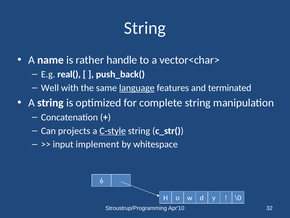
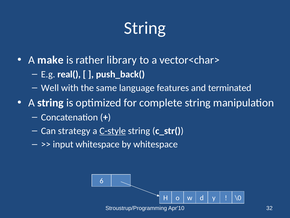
name: name -> make
handle: handle -> library
language underline: present -> none
projects: projects -> strategy
input implement: implement -> whitespace
